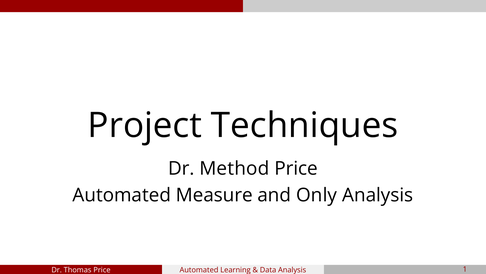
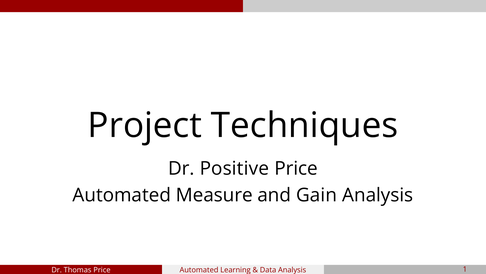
Method: Method -> Positive
Only: Only -> Gain
